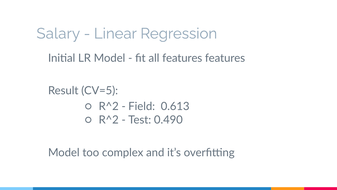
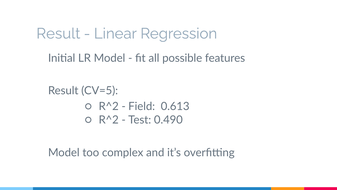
Salary at (58, 33): Salary -> Result
all features: features -> possible
